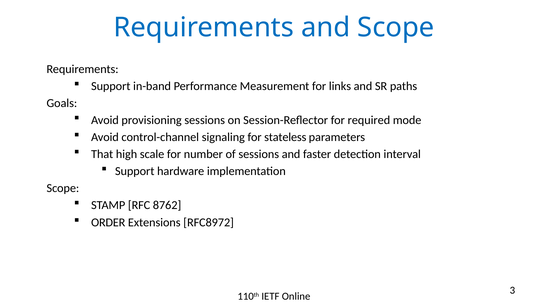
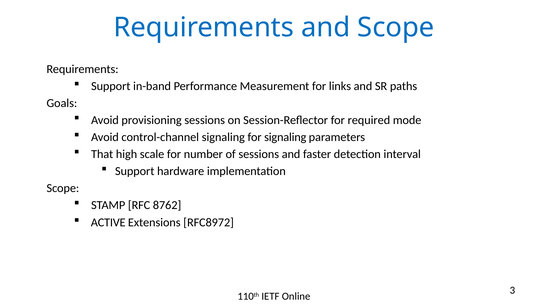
for stateless: stateless -> signaling
ORDER: ORDER -> ACTIVE
